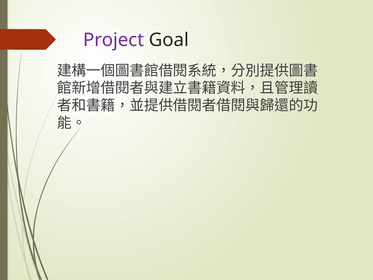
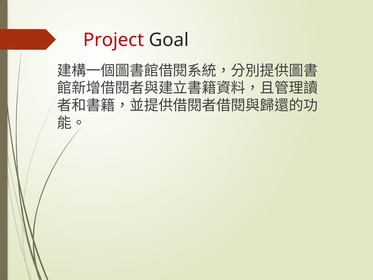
Project colour: purple -> red
